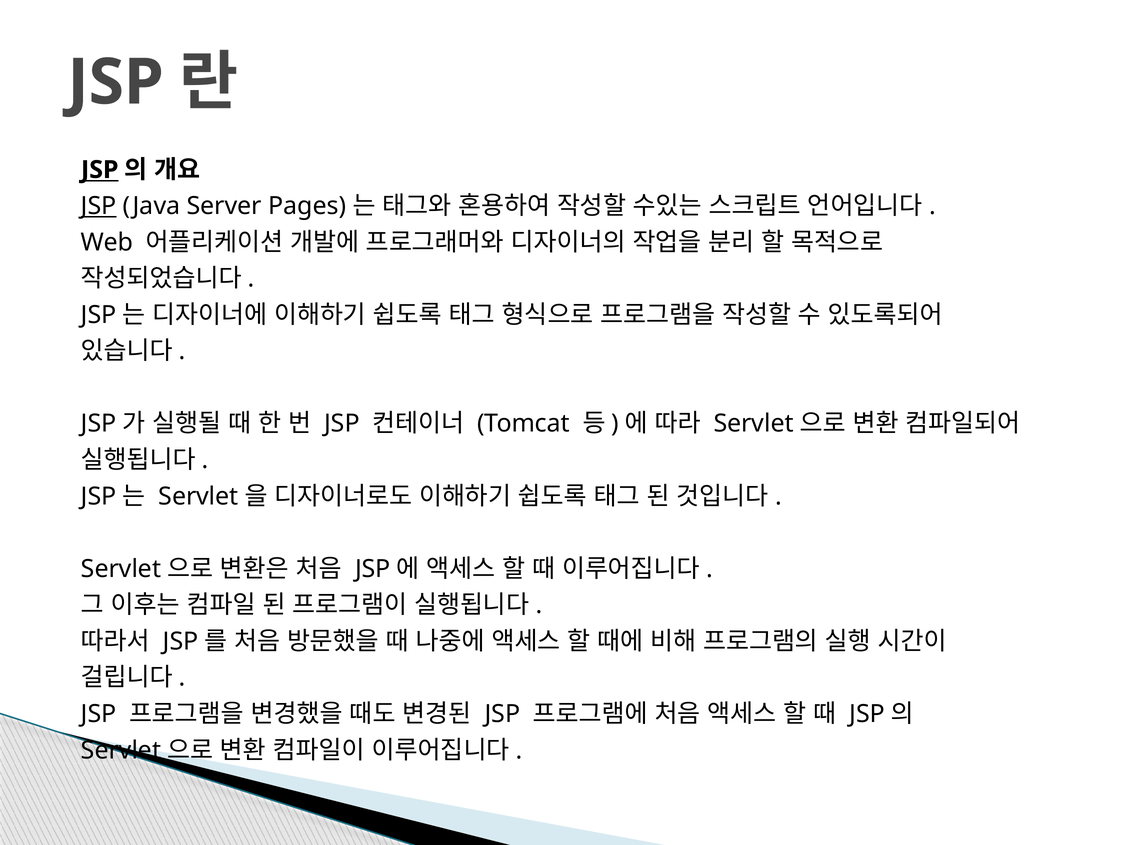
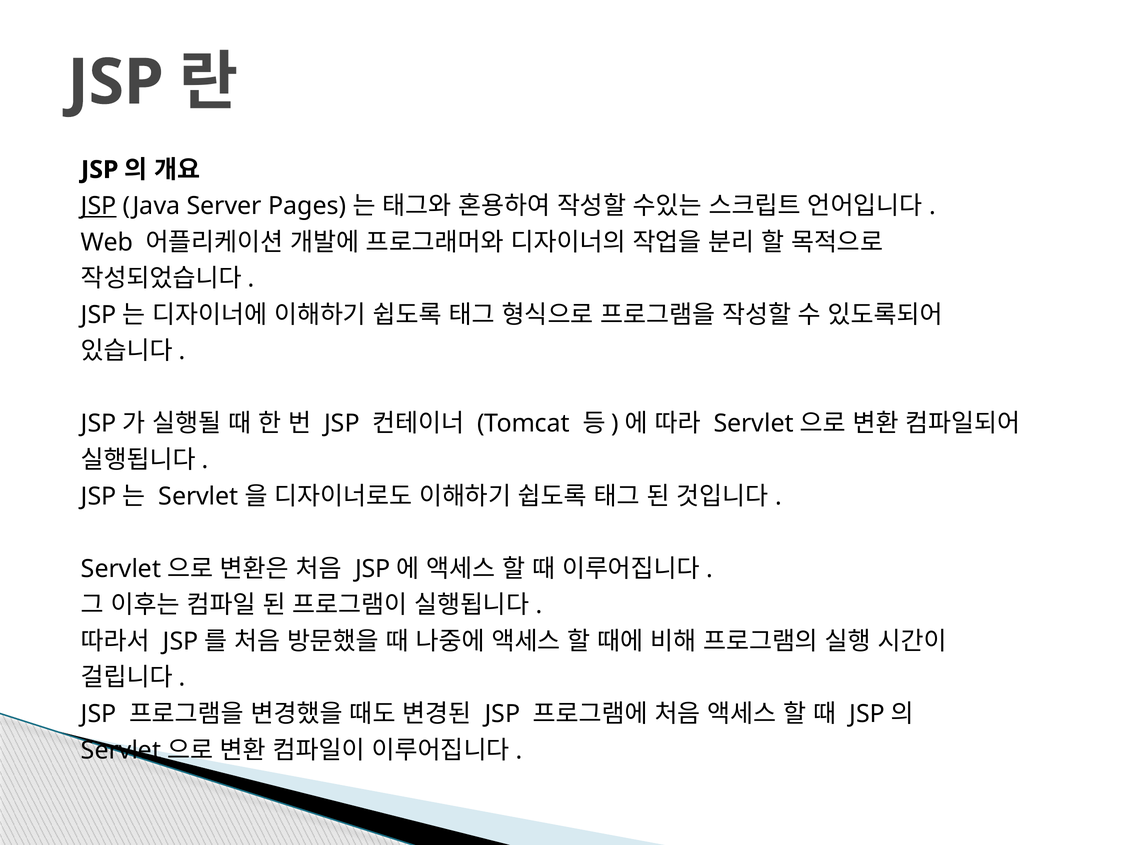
JSP at (100, 170) underline: present -> none
